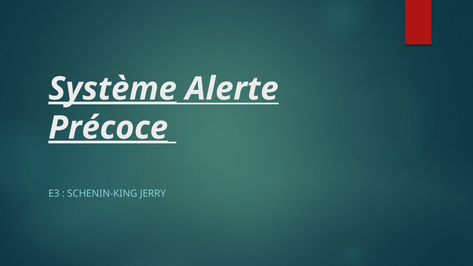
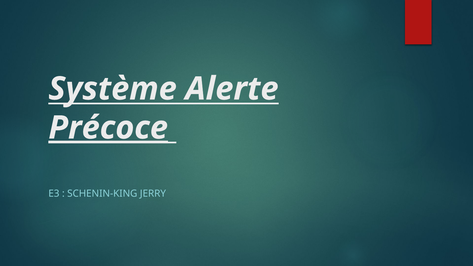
Système underline: present -> none
